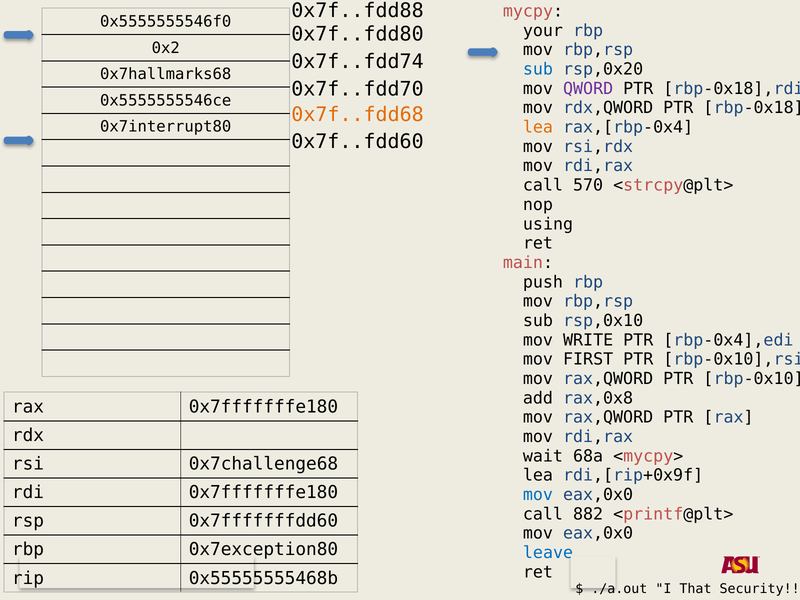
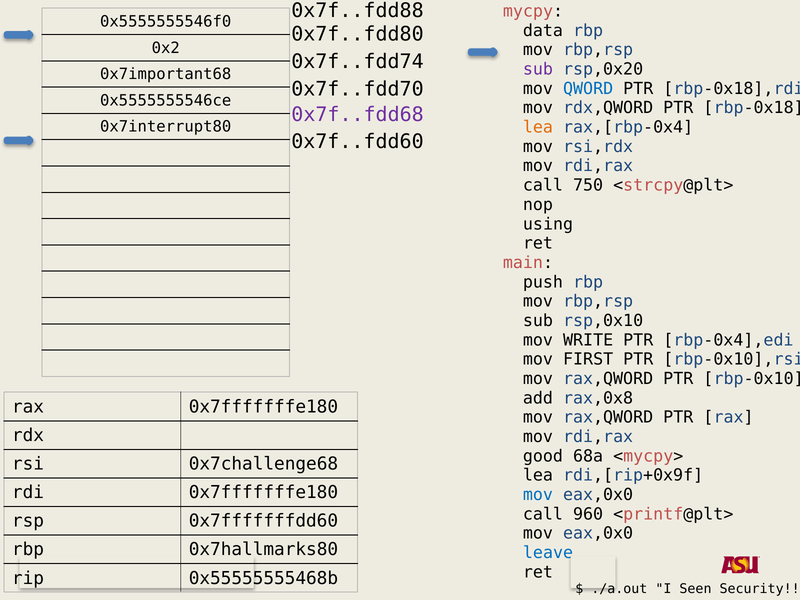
your: your -> data
sub at (538, 69) colour: blue -> purple
0x7hallmarks68: 0x7hallmarks68 -> 0x7important68
QWORD colour: purple -> blue
0x7f..fdd68 colour: orange -> purple
570: 570 -> 750
wait: wait -> good
882: 882 -> 960
0x7exception80: 0x7exception80 -> 0x7hallmarks80
That: That -> Seen
